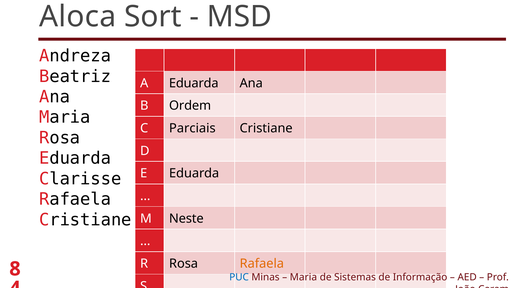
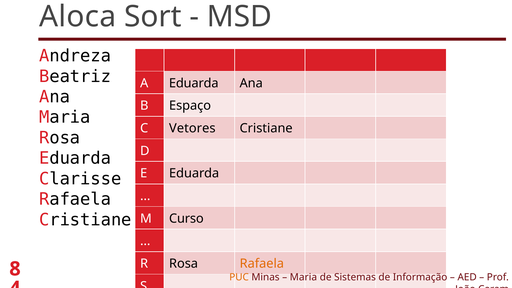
Ordem: Ordem -> Espaço
Parciais: Parciais -> Vetores
Neste: Neste -> Curso
PUC colour: blue -> orange
